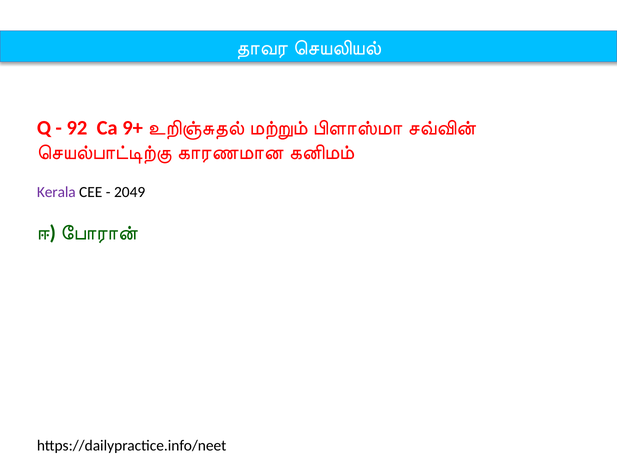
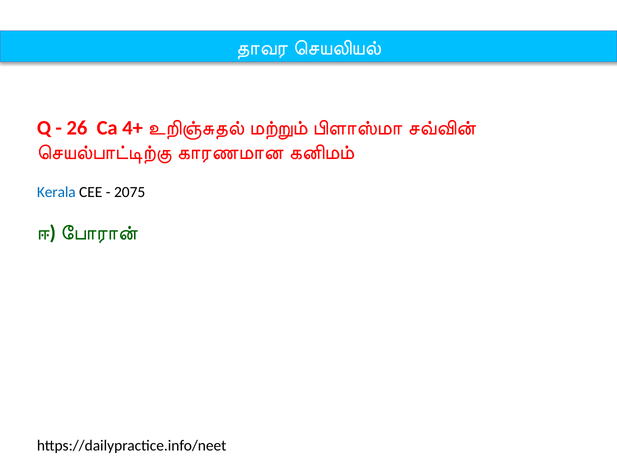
92: 92 -> 26
9+: 9+ -> 4+
Kerala colour: purple -> blue
2049: 2049 -> 2075
